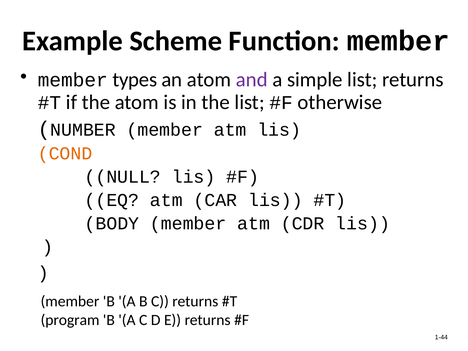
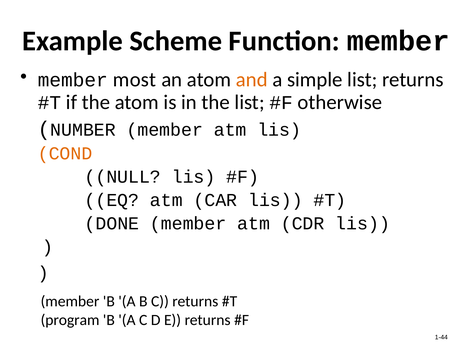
types: types -> most
and colour: purple -> orange
BODY: BODY -> DONE
